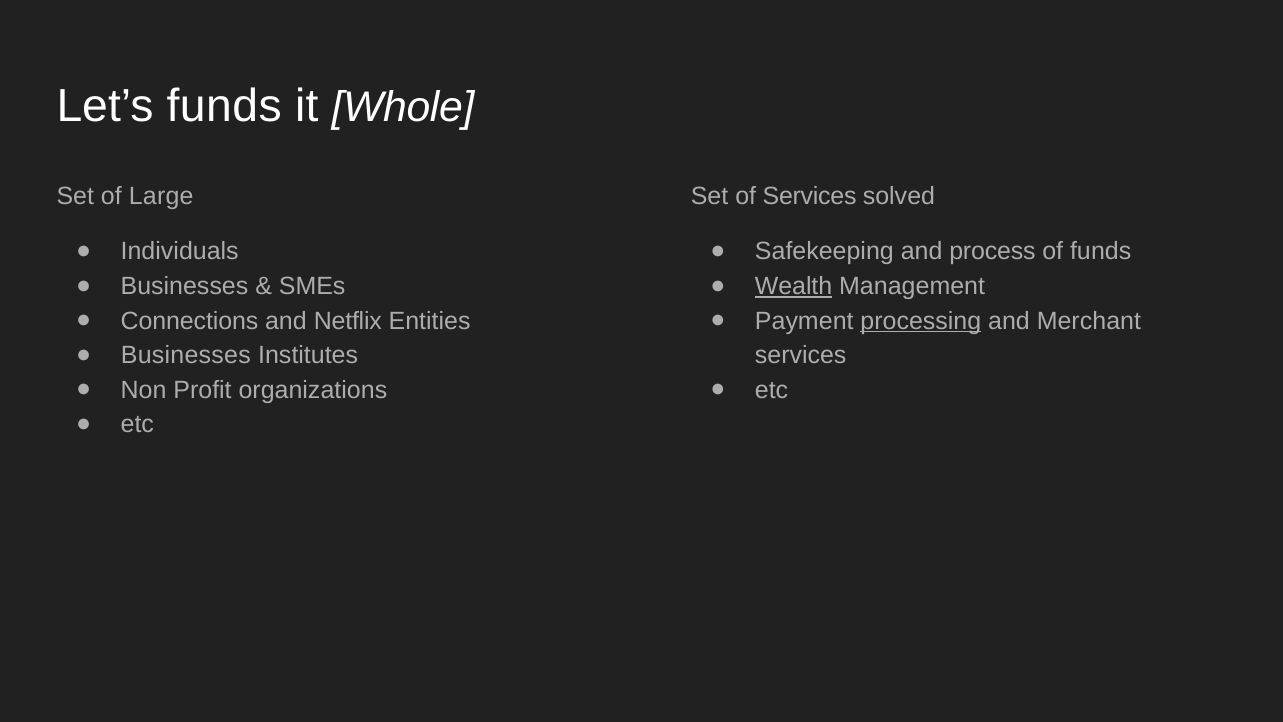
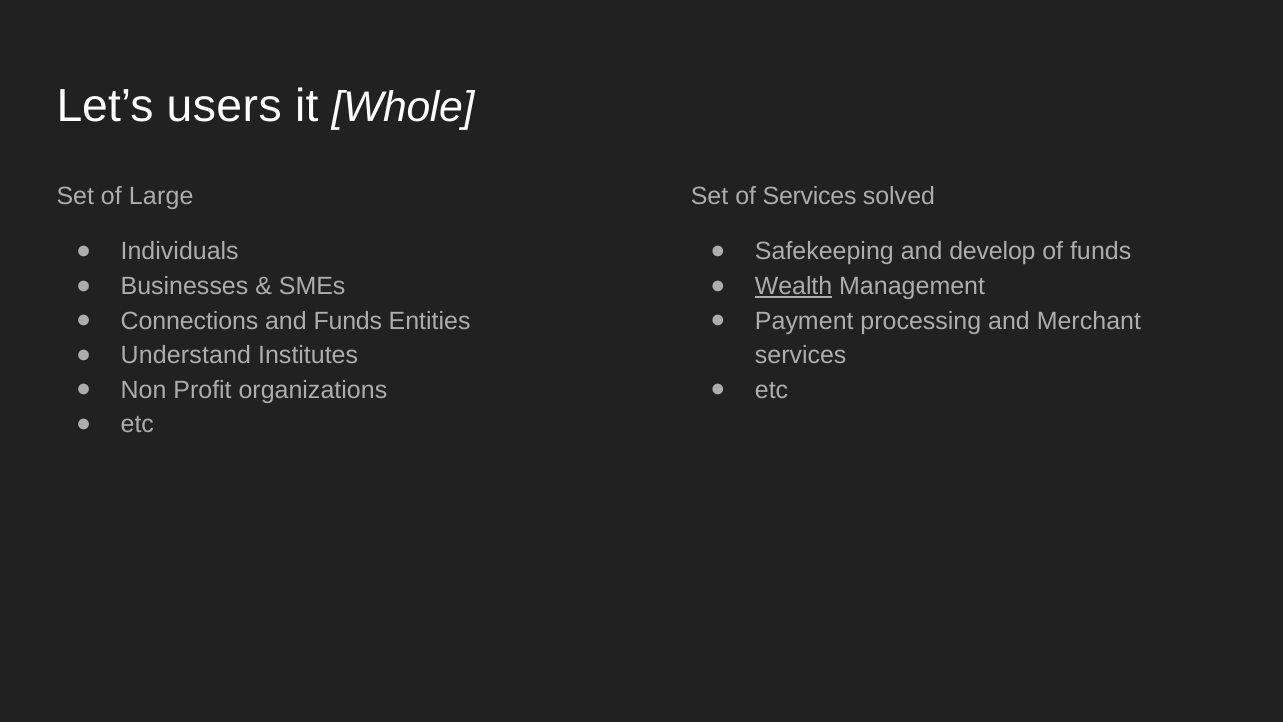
Let’s funds: funds -> users
process: process -> develop
and Netflix: Netflix -> Funds
processing underline: present -> none
Businesses at (186, 355): Businesses -> Understand
